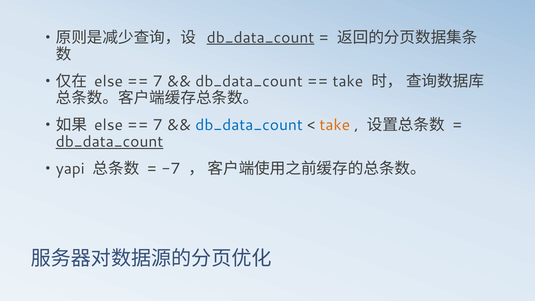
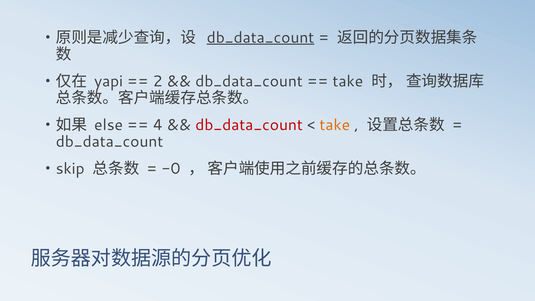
else at (109, 81): else -> yapi
7 at (158, 81): 7 -> 2
7 at (158, 125): 7 -> 4
db_data_count at (249, 125) colour: blue -> red
db_data_count at (110, 142) underline: present -> none
yapi: yapi -> skip
-7: -7 -> -0
